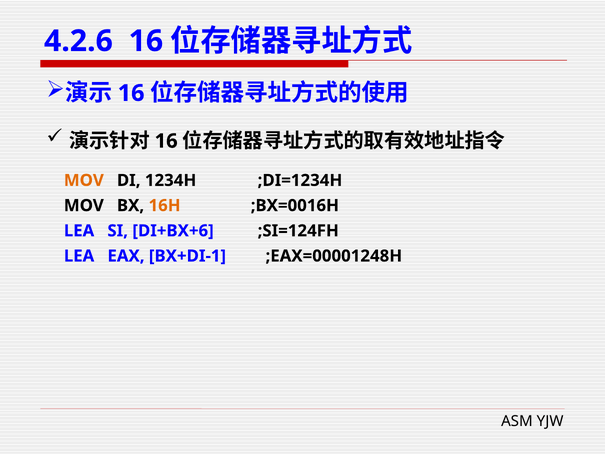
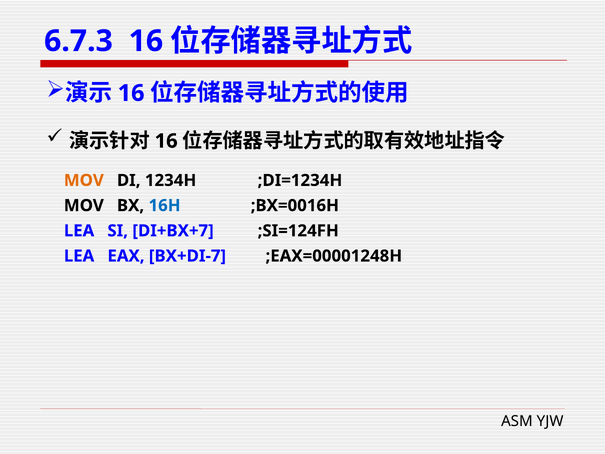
4.2.6: 4.2.6 -> 6.7.3
16H colour: orange -> blue
DI+BX+6: DI+BX+6 -> DI+BX+7
BX+DI-1: BX+DI-1 -> BX+DI-7
